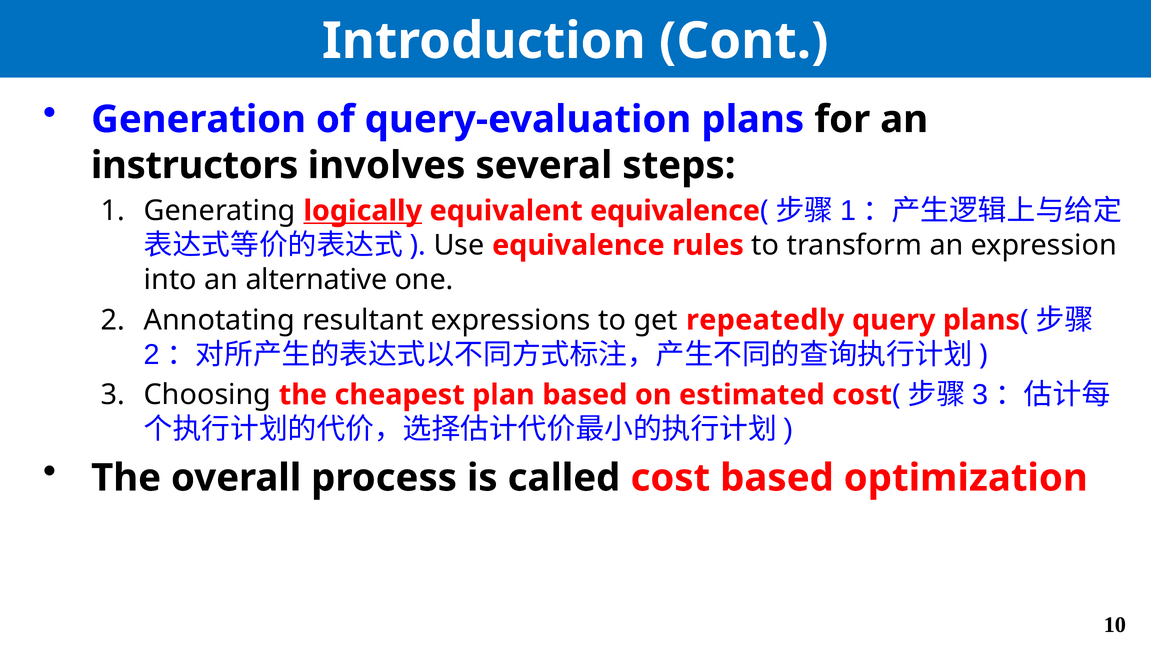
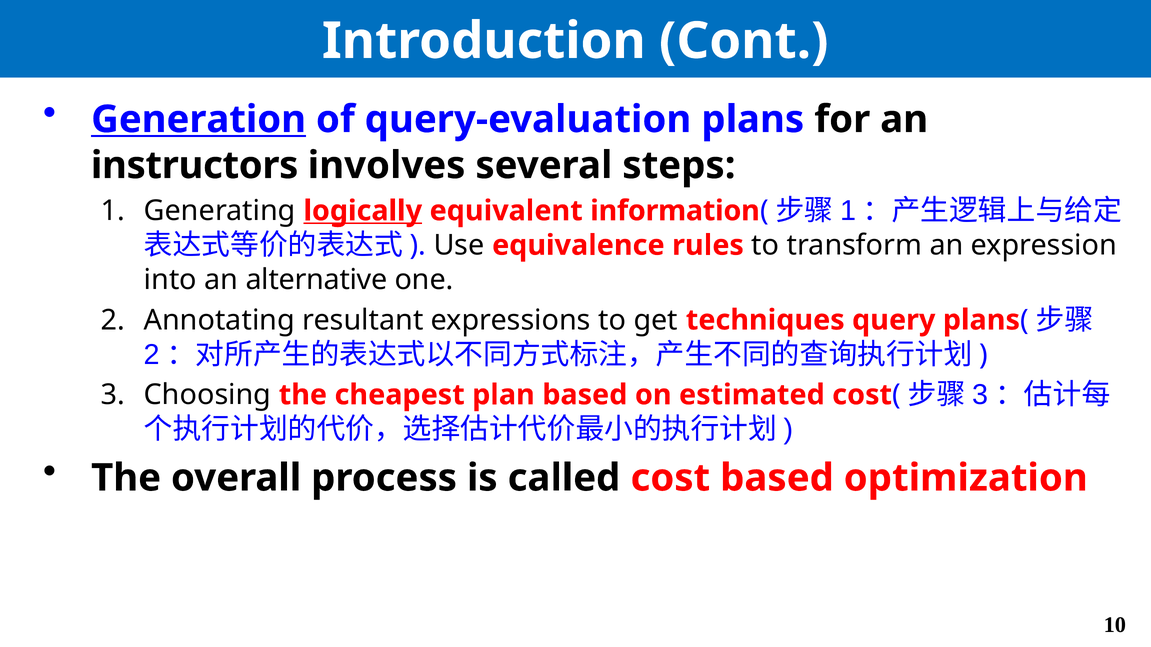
Generation underline: none -> present
equivalent equivalence: equivalence -> information
repeatedly: repeatedly -> techniques
